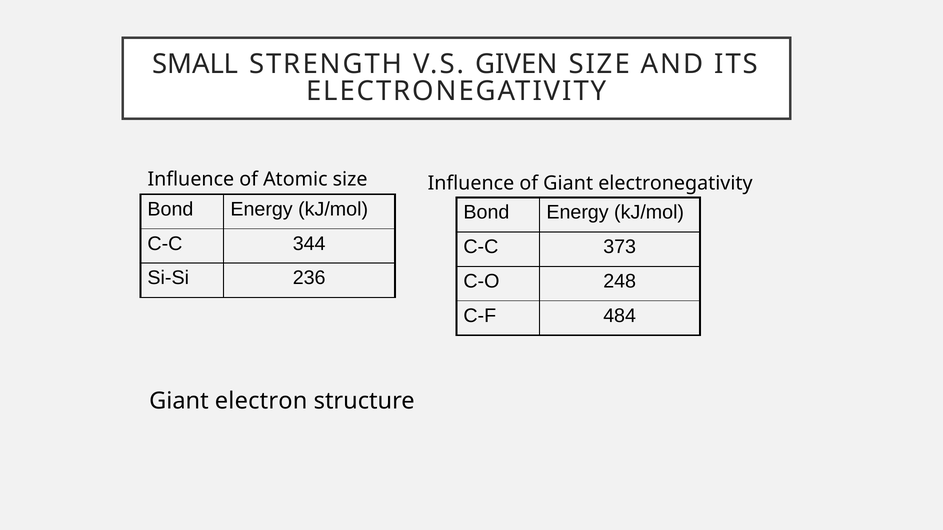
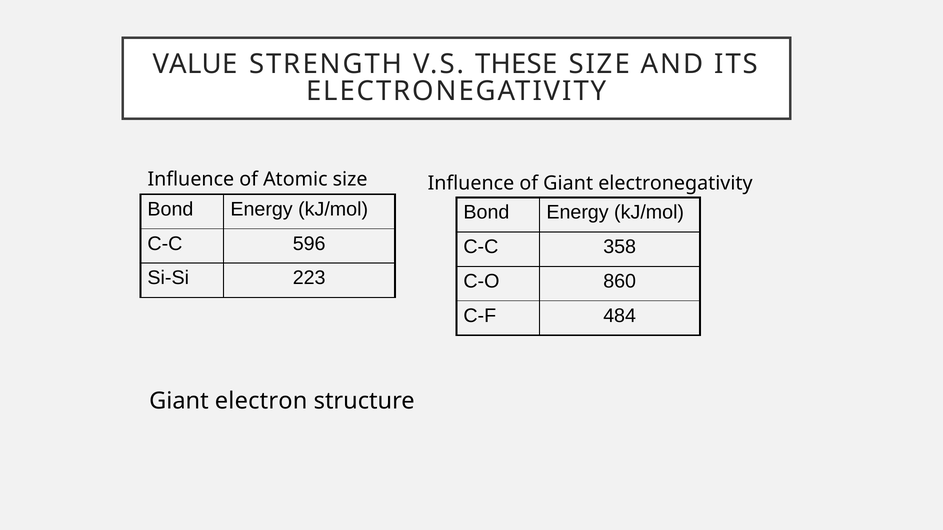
SMALL: SMALL -> VALUE
GIVEN: GIVEN -> THESE
344: 344 -> 596
373: 373 -> 358
236: 236 -> 223
248: 248 -> 860
